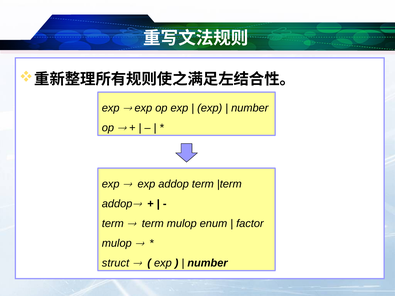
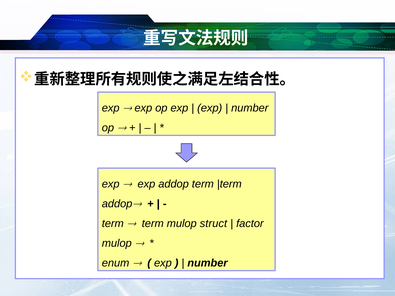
enum: enum -> struct
struct: struct -> enum
